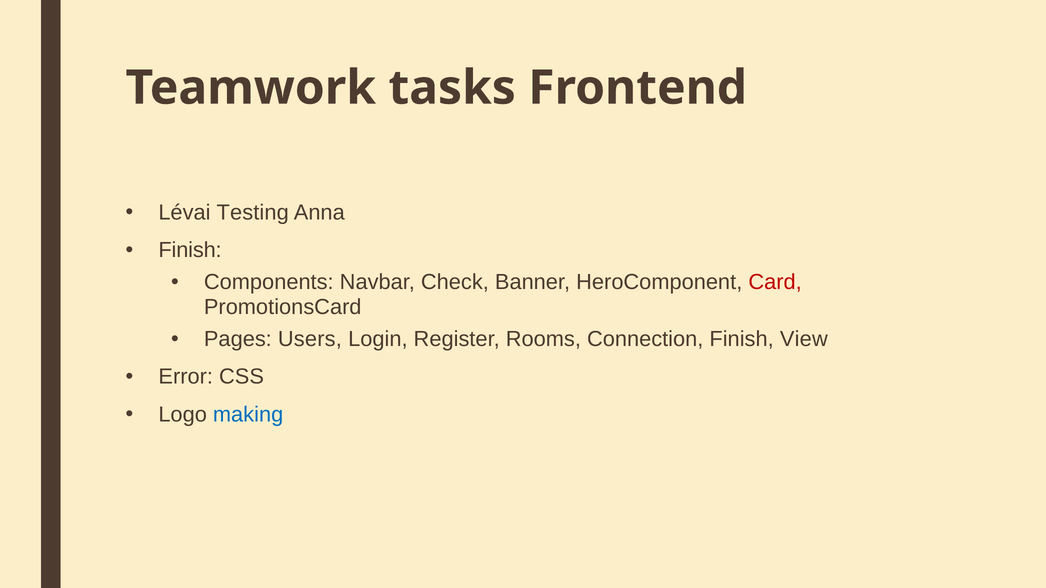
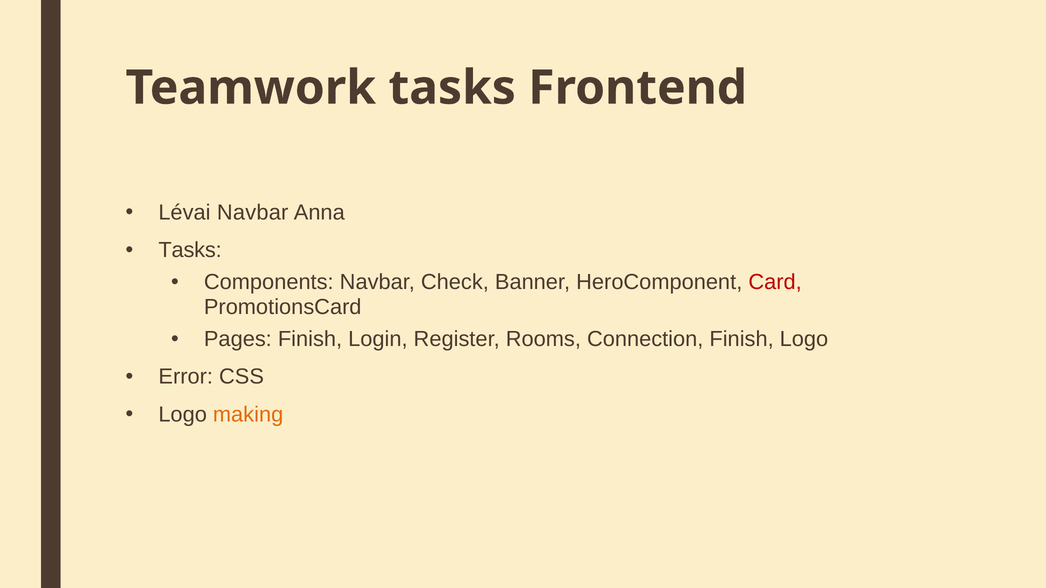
Lévai Testing: Testing -> Navbar
Finish at (190, 250): Finish -> Tasks
Pages Users: Users -> Finish
Finish View: View -> Logo
making colour: blue -> orange
